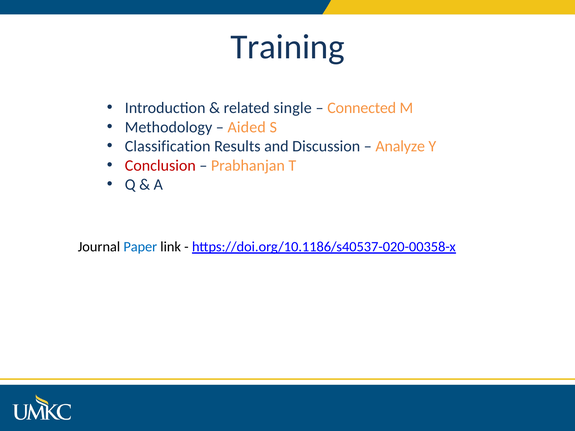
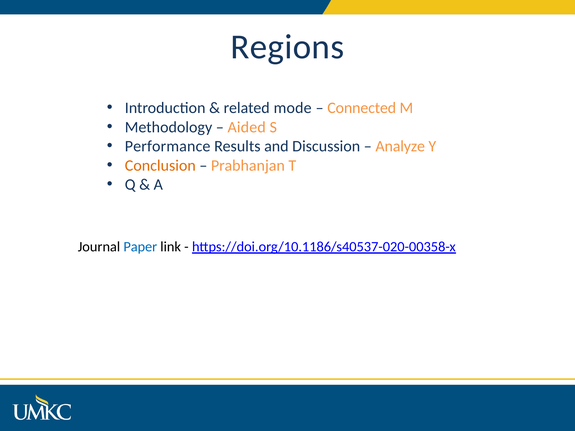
Training: Training -> Regions
single: single -> mode
Classification: Classification -> Performance
Conclusion colour: red -> orange
